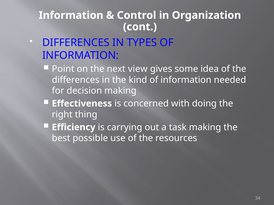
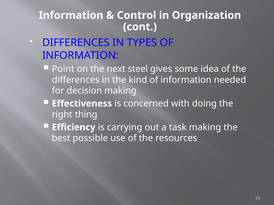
view: view -> steel
